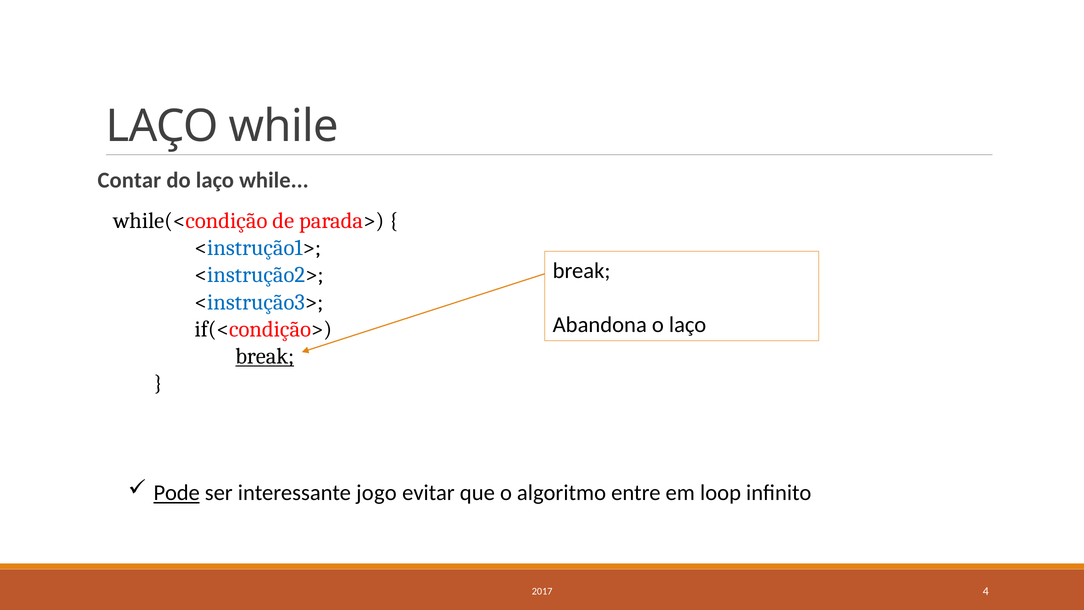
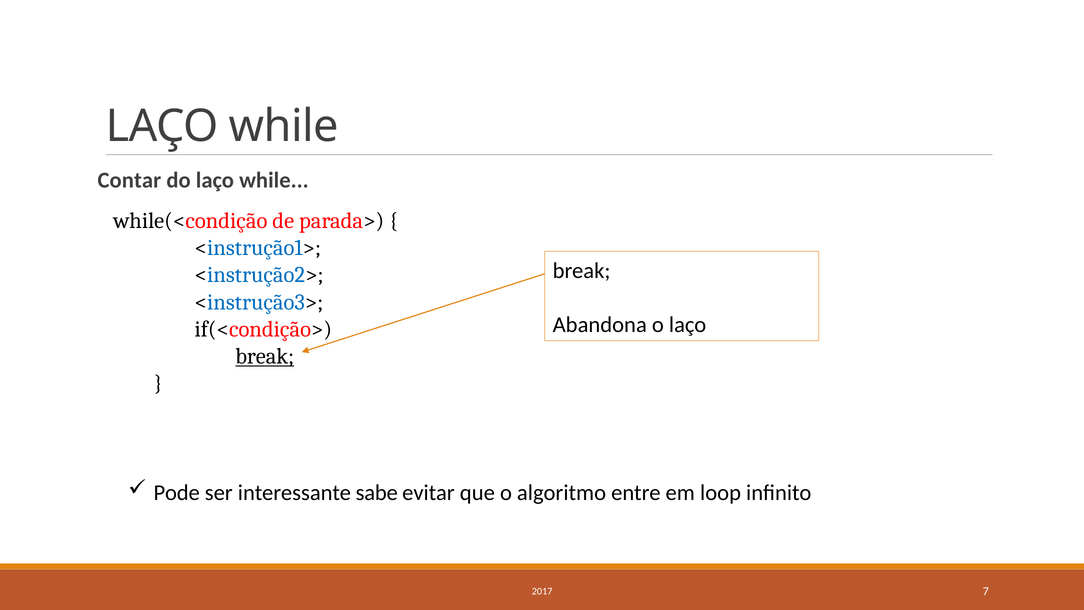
Pode underline: present -> none
jogo: jogo -> sabe
4: 4 -> 7
